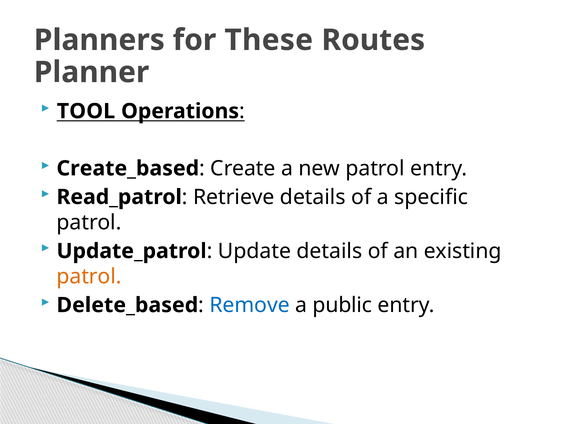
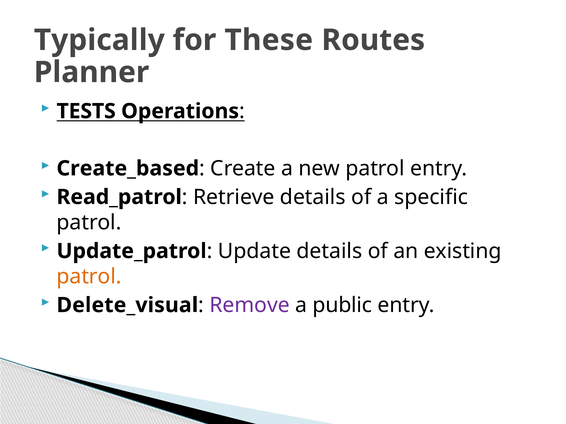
Planners: Planners -> Typically
TOOL: TOOL -> TESTS
Delete_based: Delete_based -> Delete_visual
Remove colour: blue -> purple
